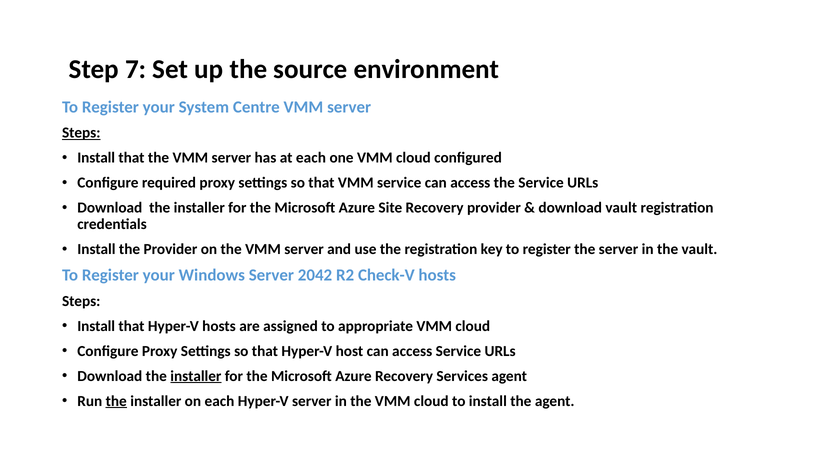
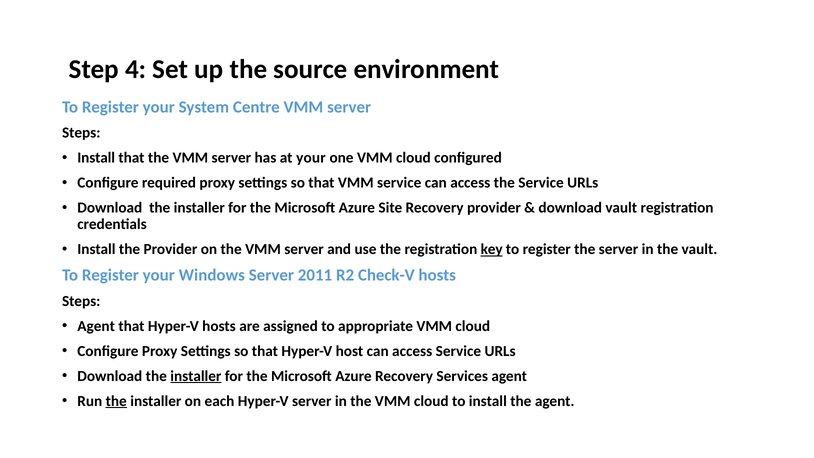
7: 7 -> 4
Steps at (81, 133) underline: present -> none
at each: each -> your
key underline: none -> present
2042: 2042 -> 2011
Install at (96, 326): Install -> Agent
